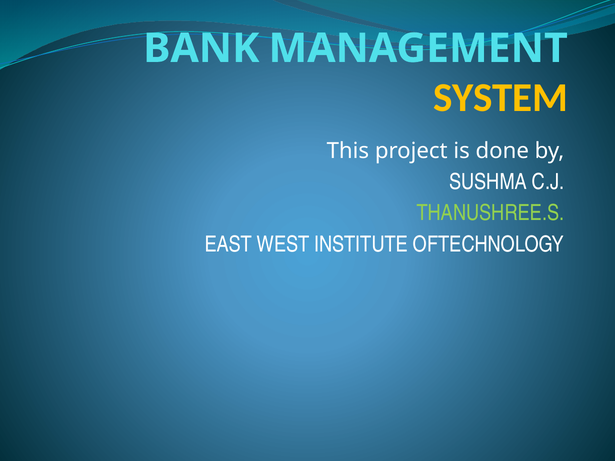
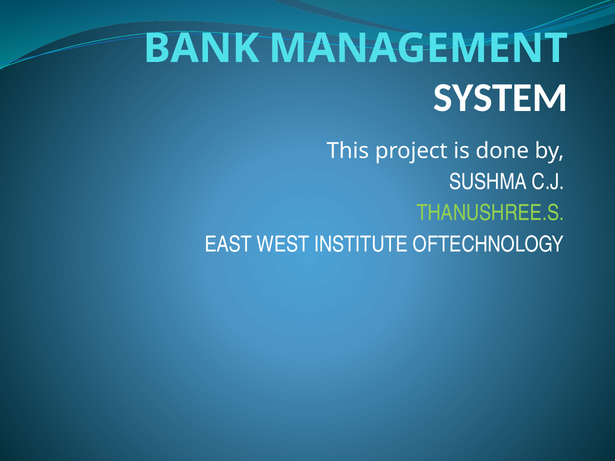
SYSTEM colour: yellow -> white
